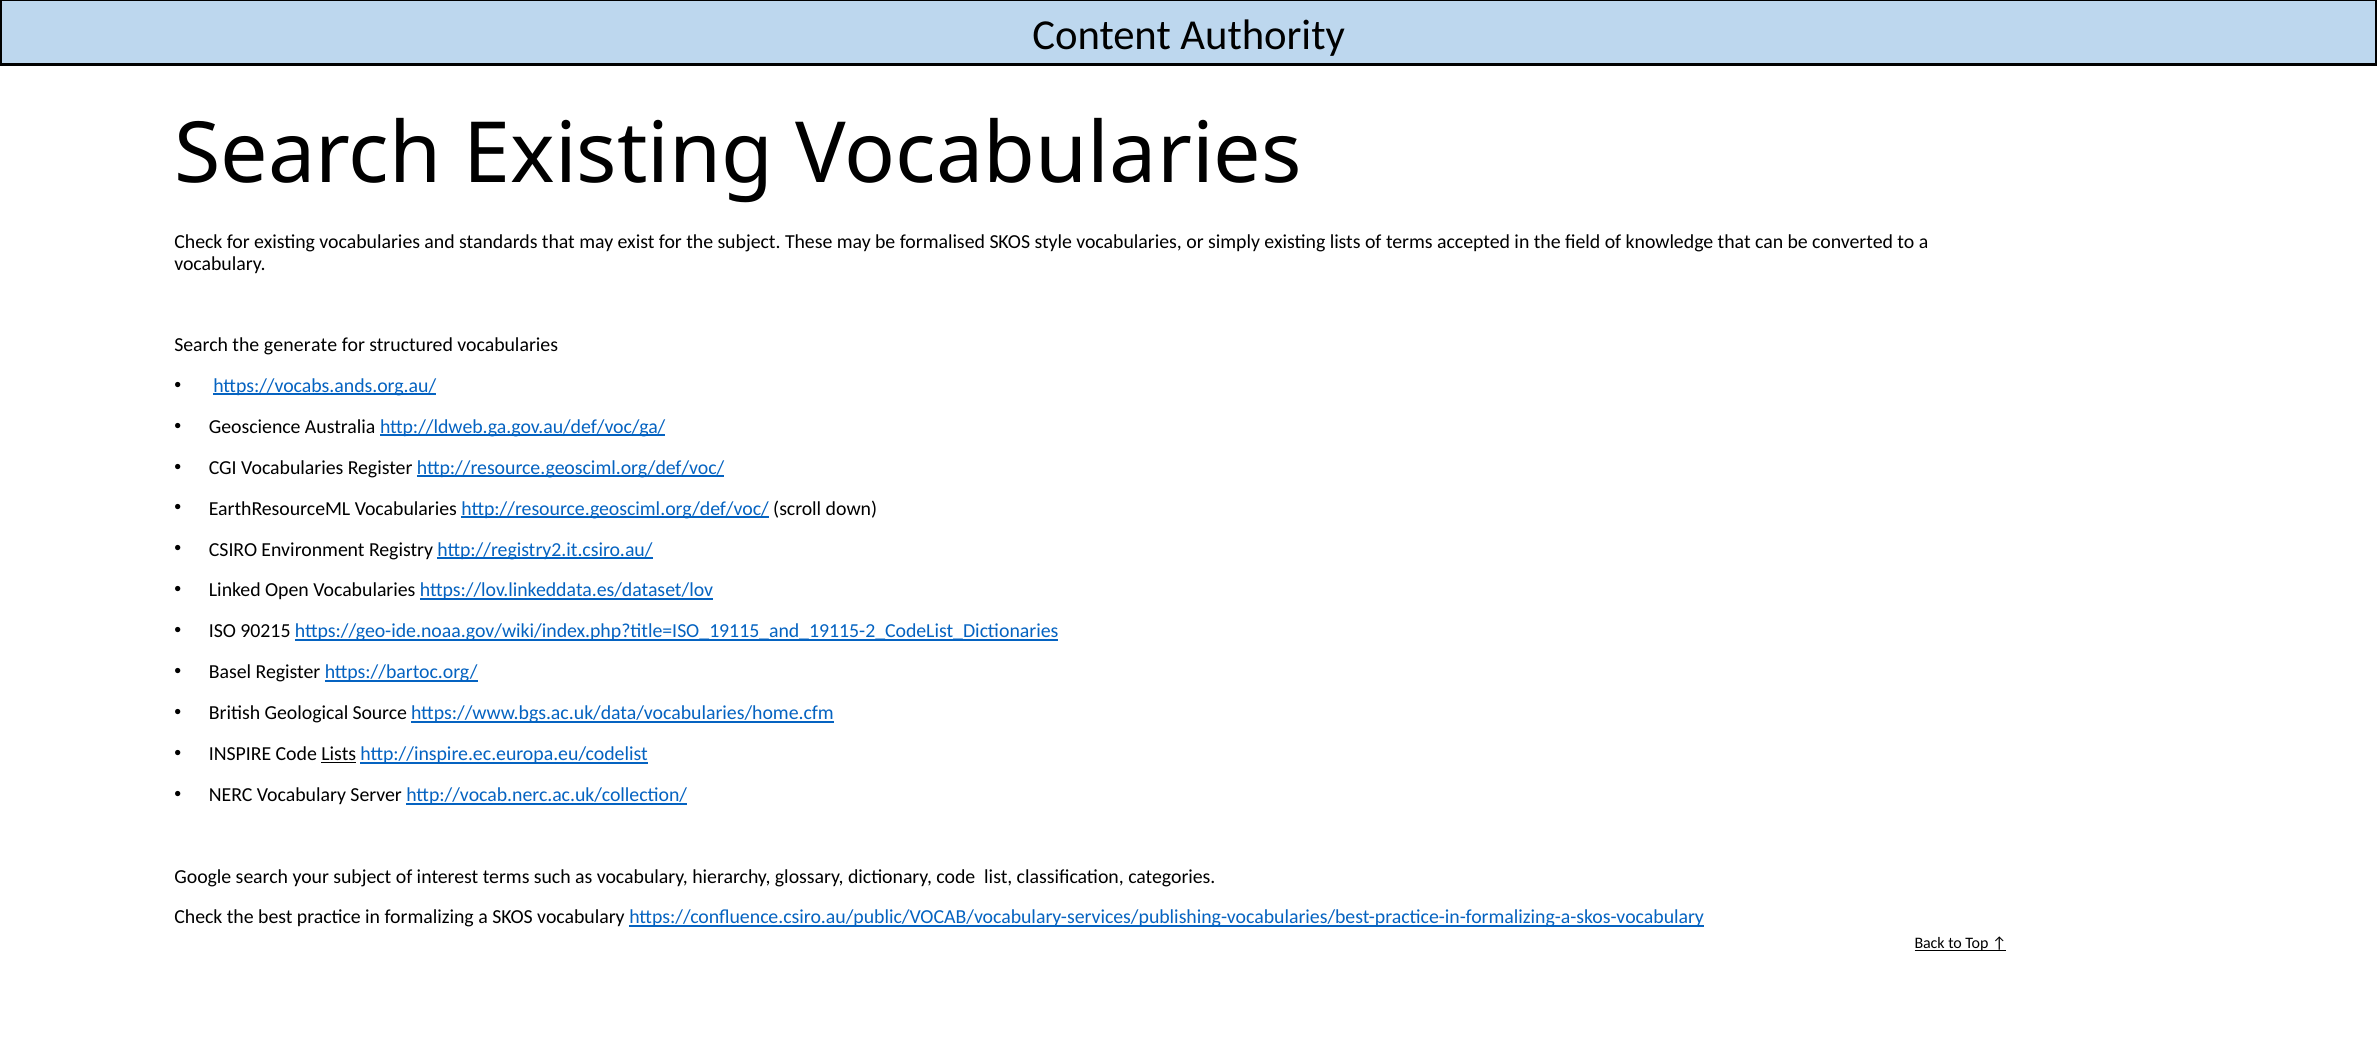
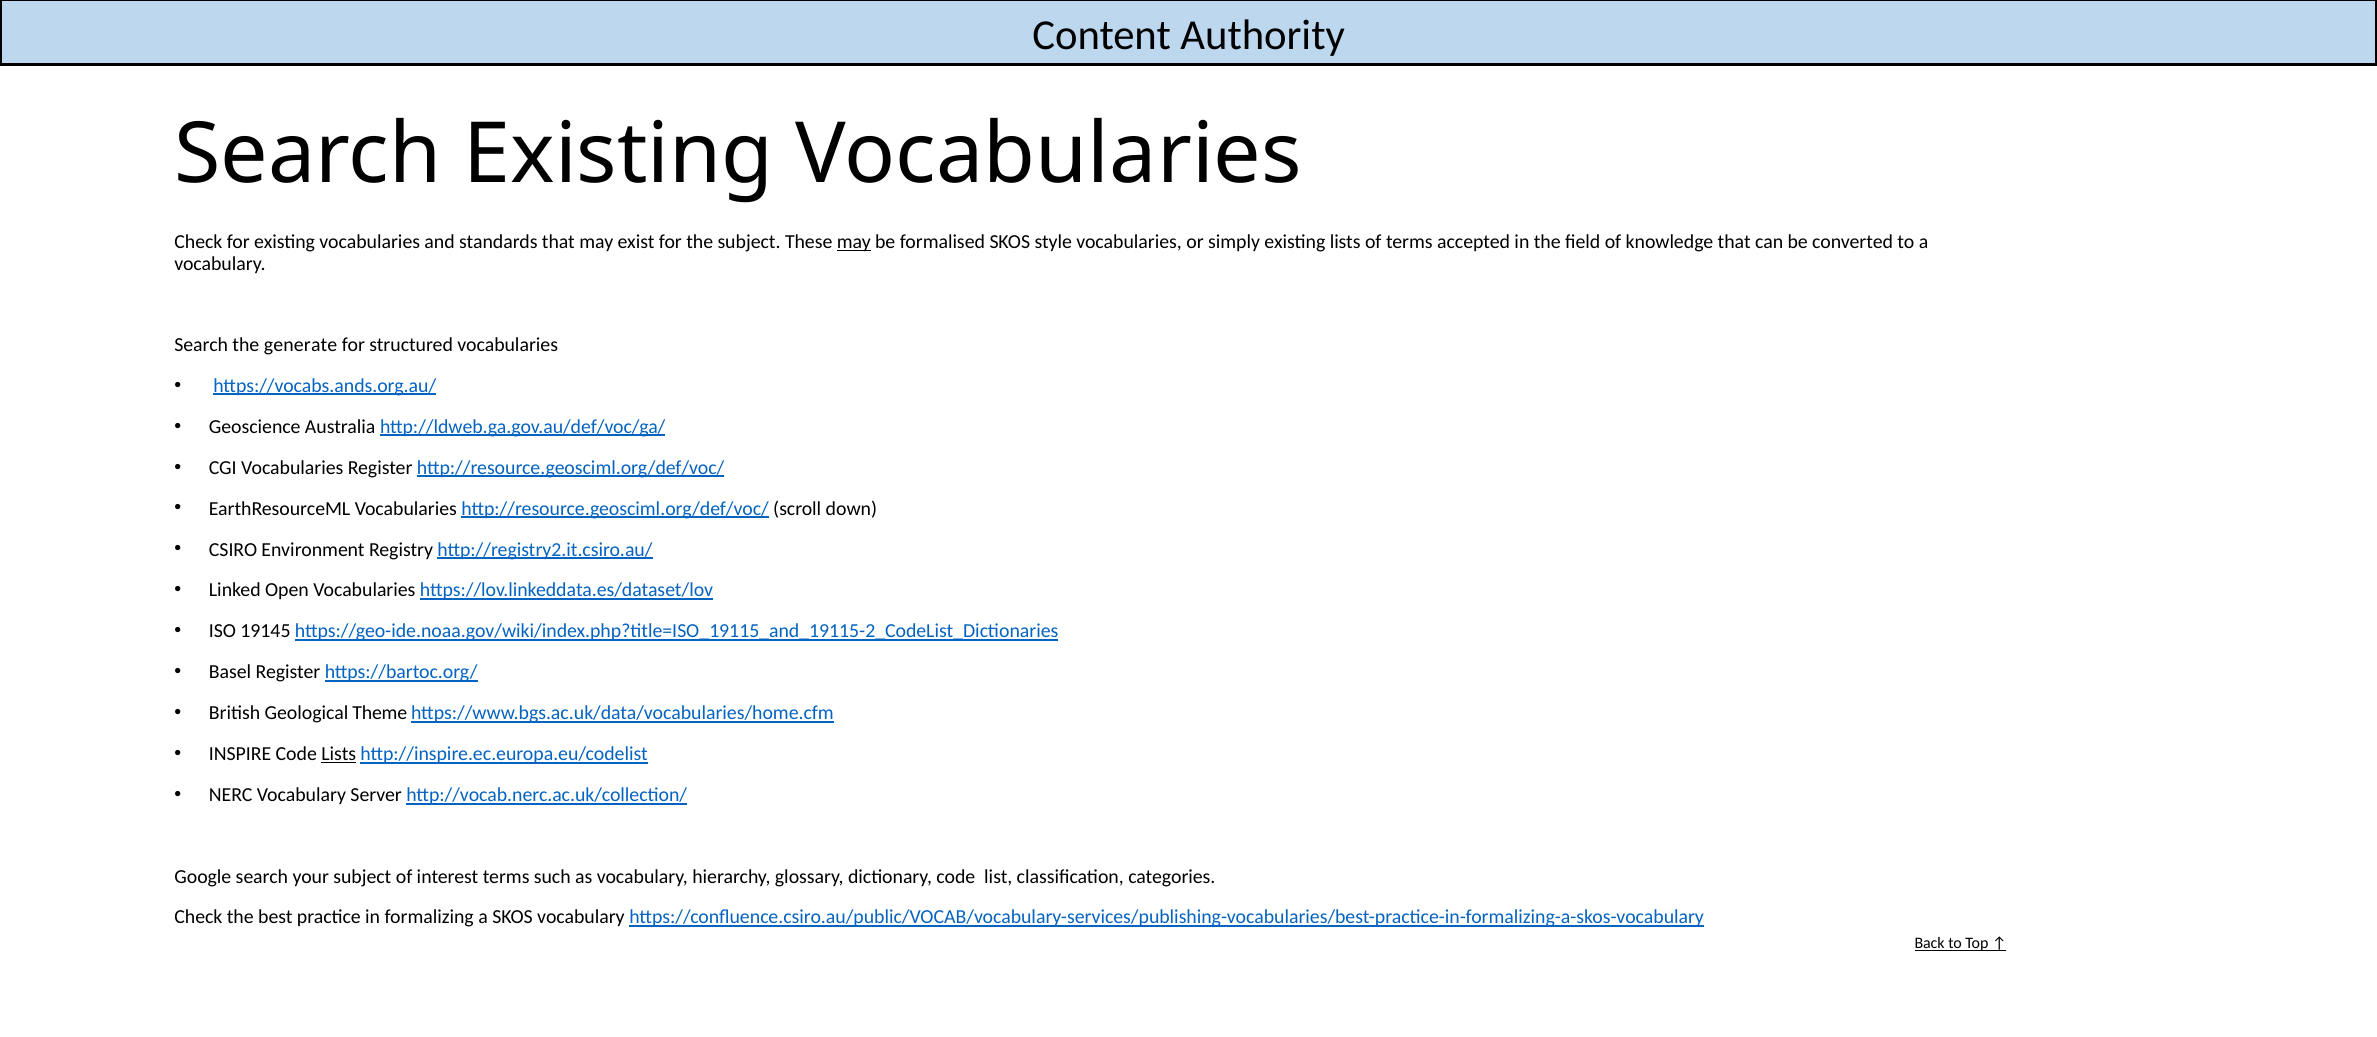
may at (854, 242) underline: none -> present
90215: 90215 -> 19145
Source: Source -> Theme
